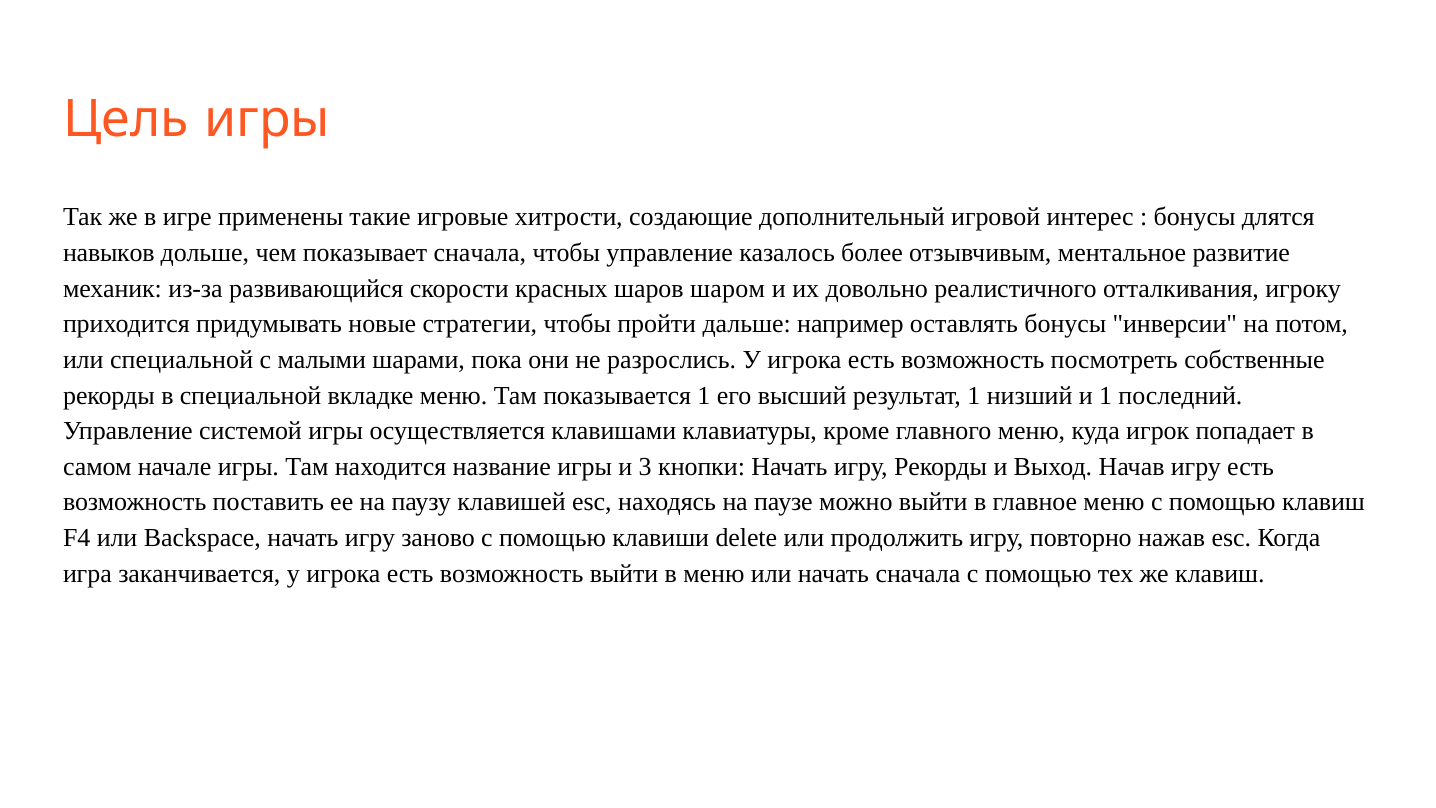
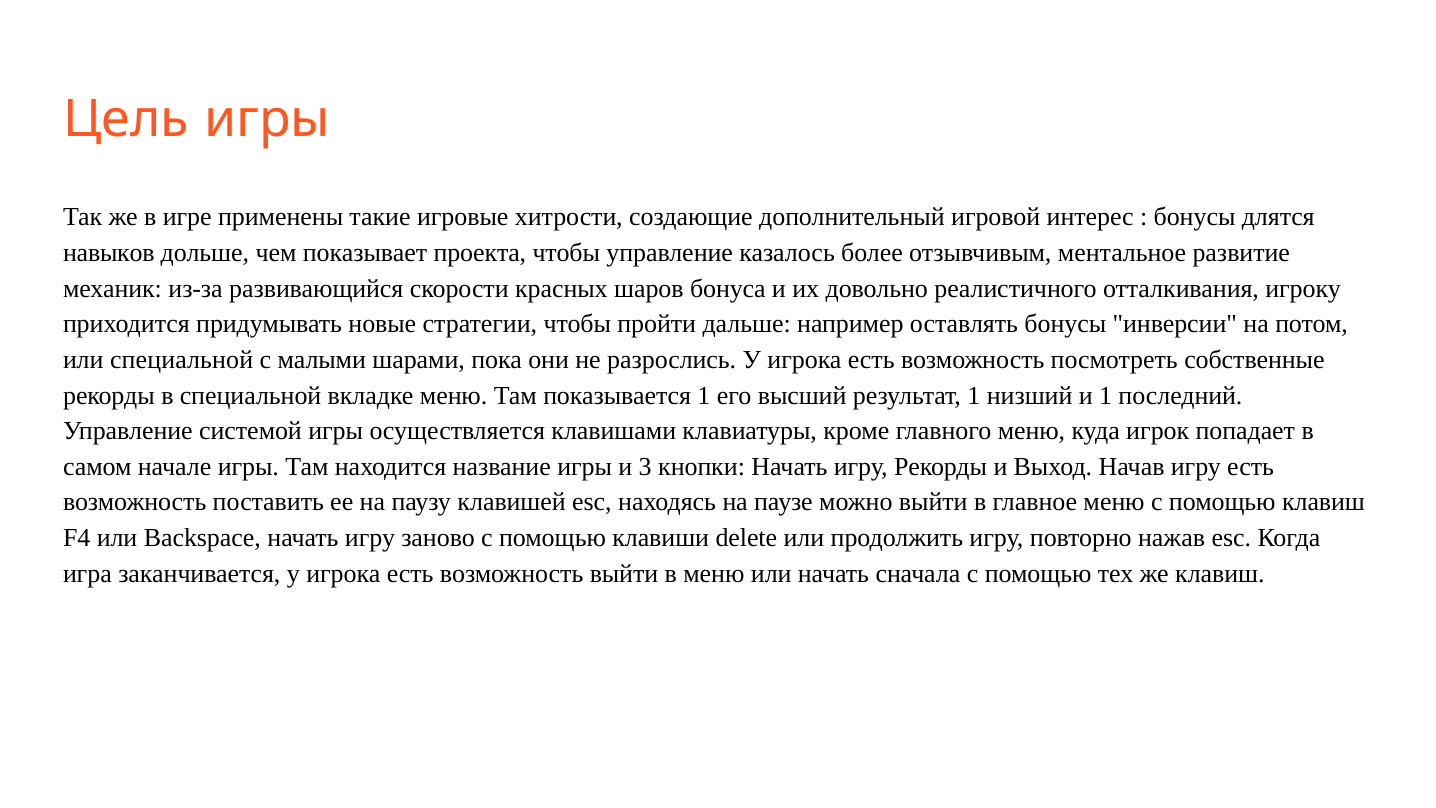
показывает сначала: сначала -> проекта
шаром: шаром -> бонуса
